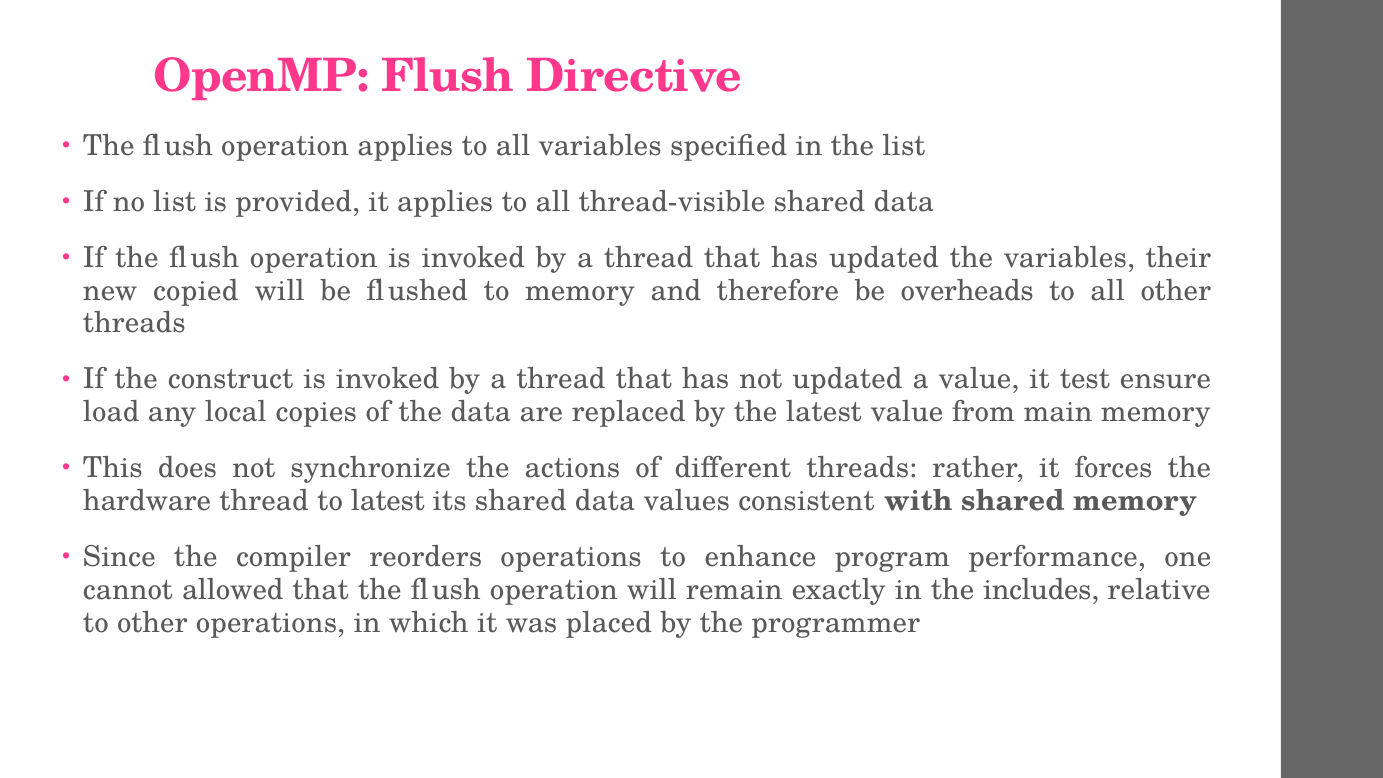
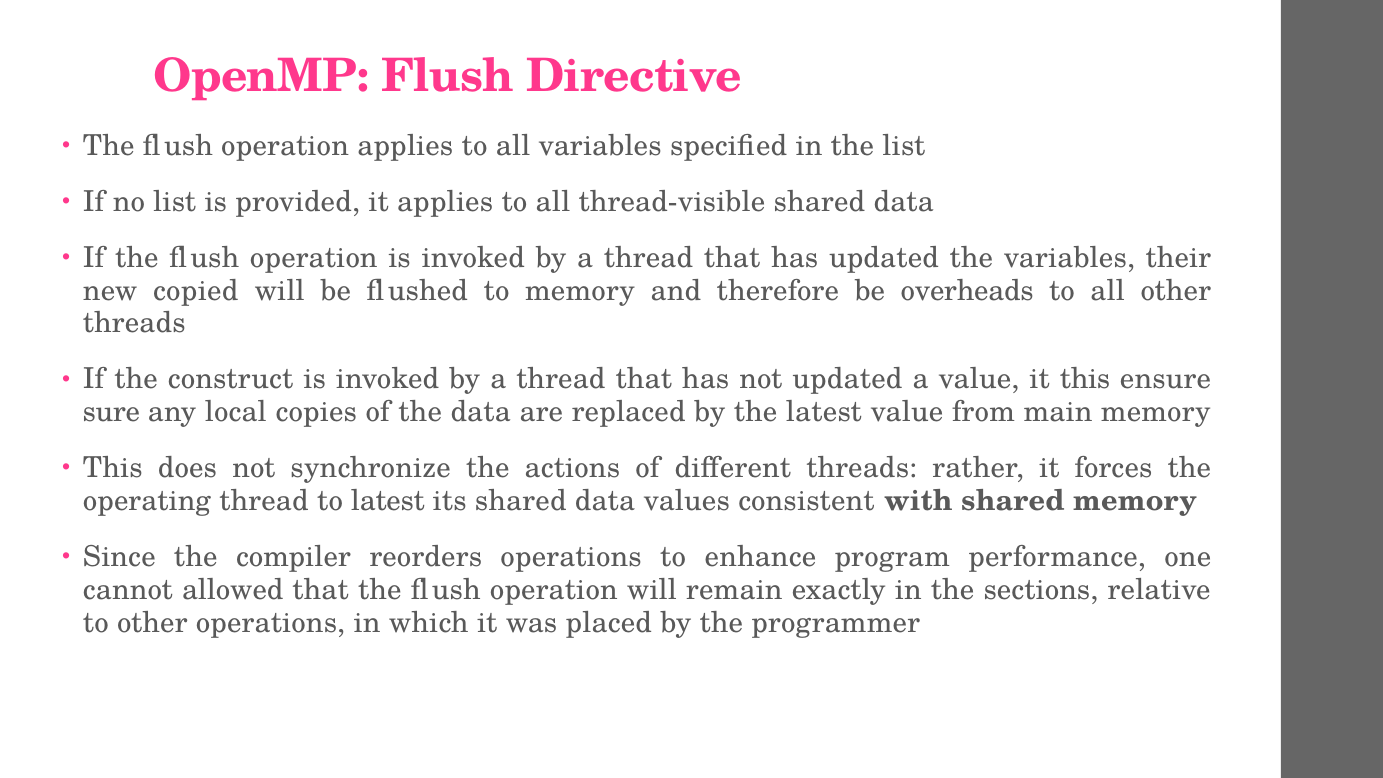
it test: test -> this
load: load -> sure
hardware: hardware -> operating
includes: includes -> sections
